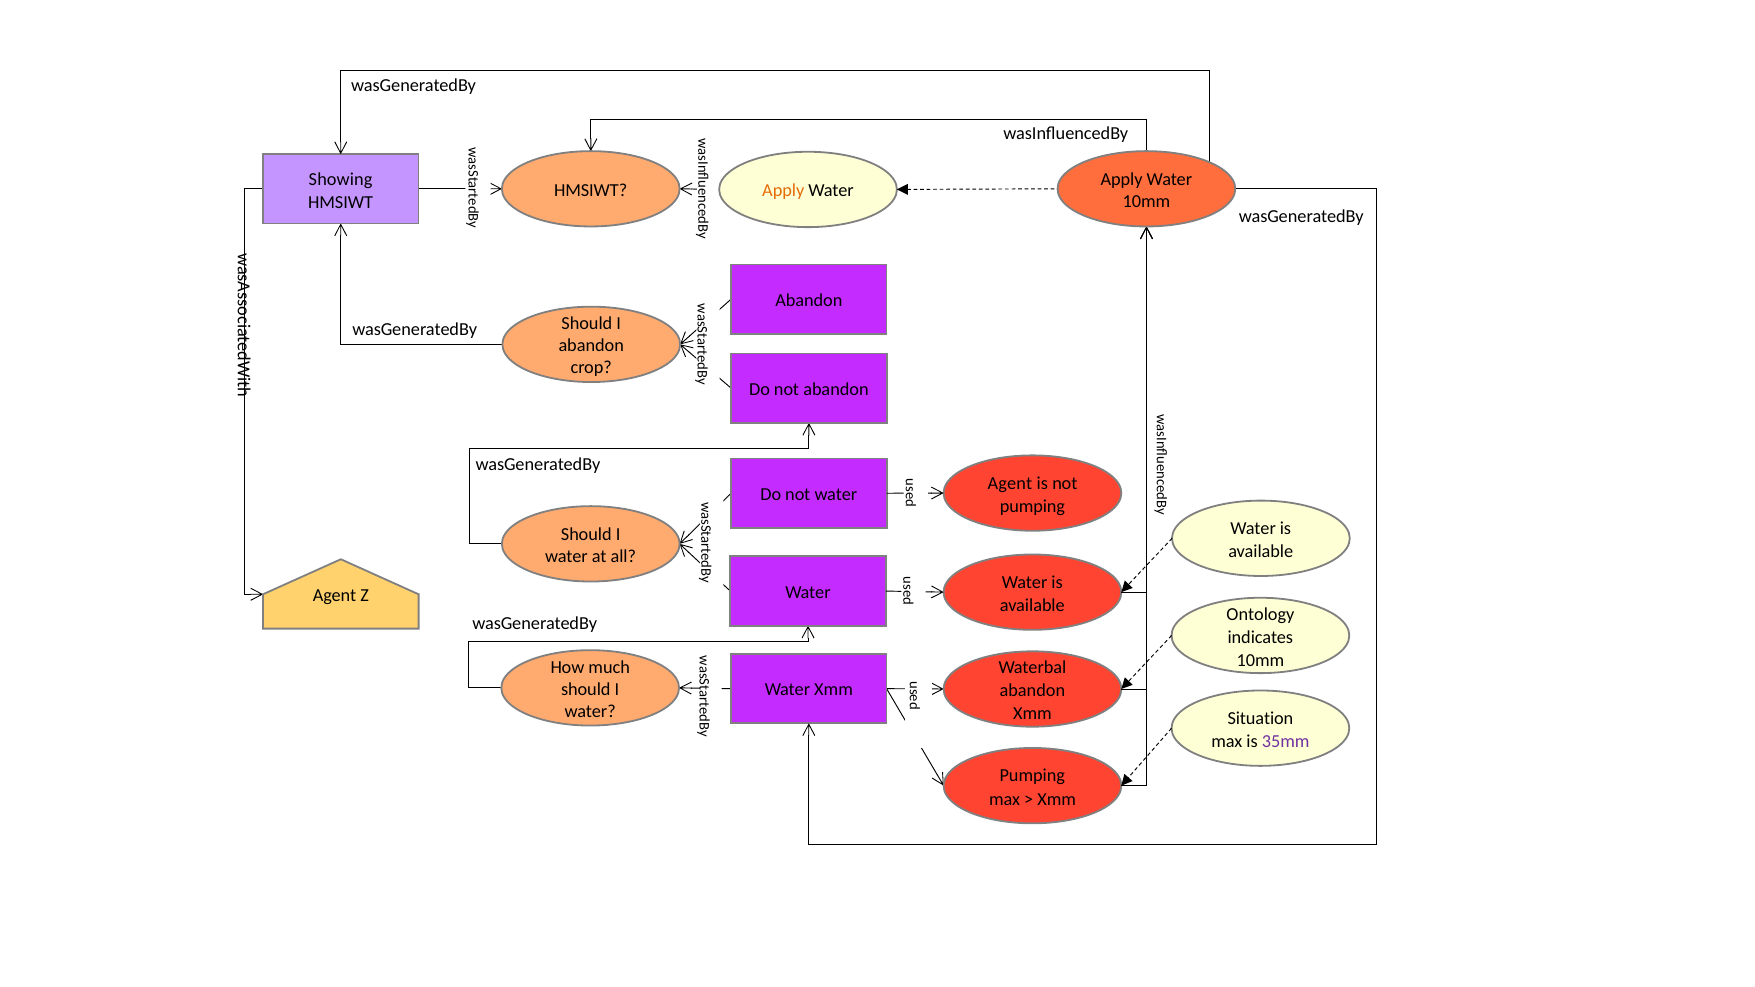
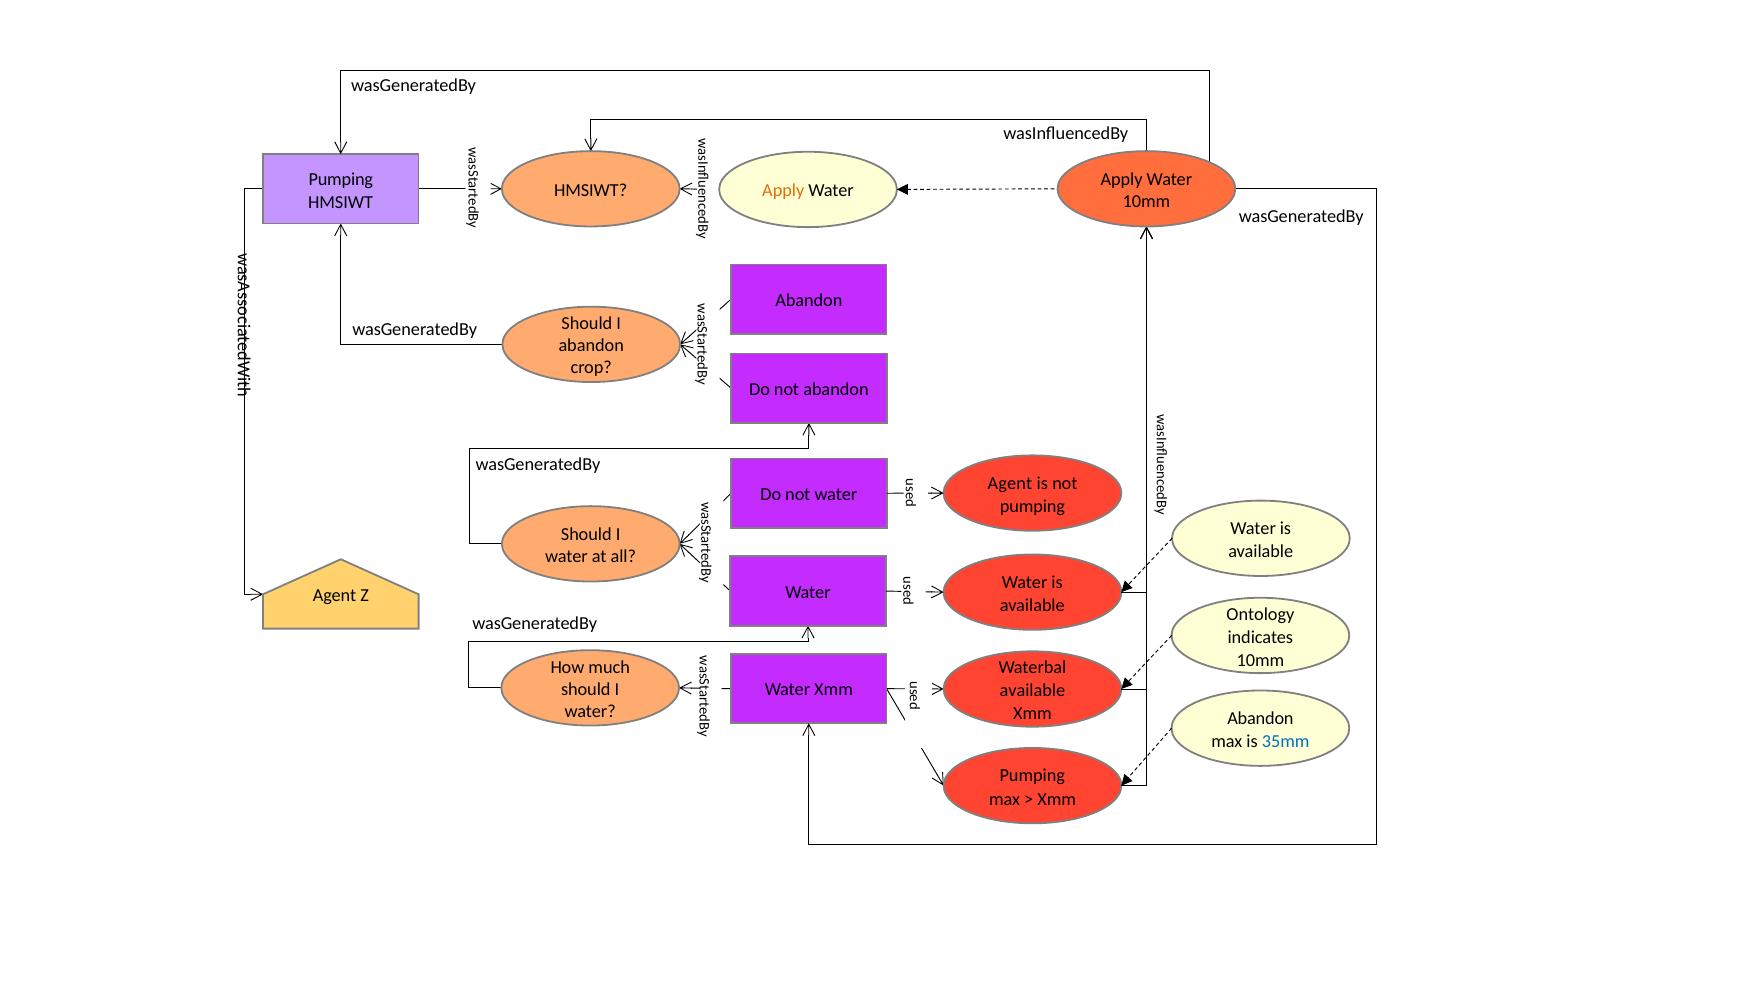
Showing at (341, 179): Showing -> Pumping
abandon at (1032, 691): abandon -> available
Situation at (1260, 719): Situation -> Abandon
35mm colour: purple -> blue
